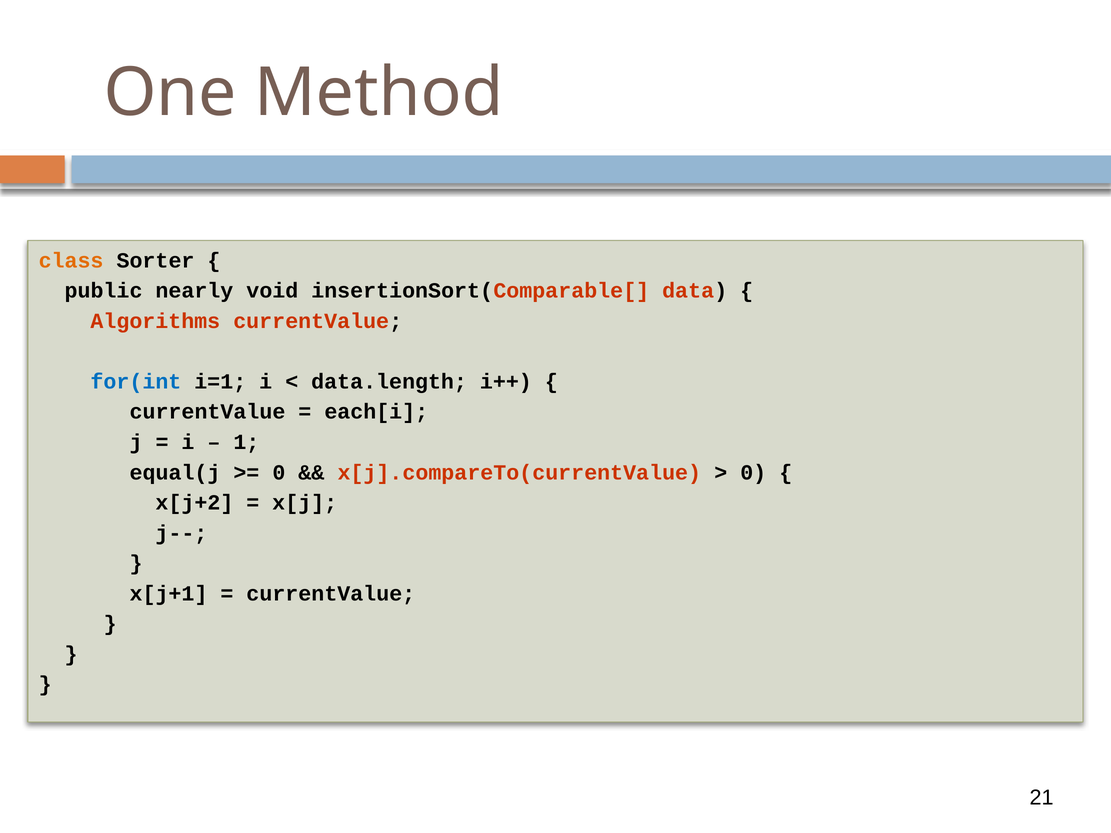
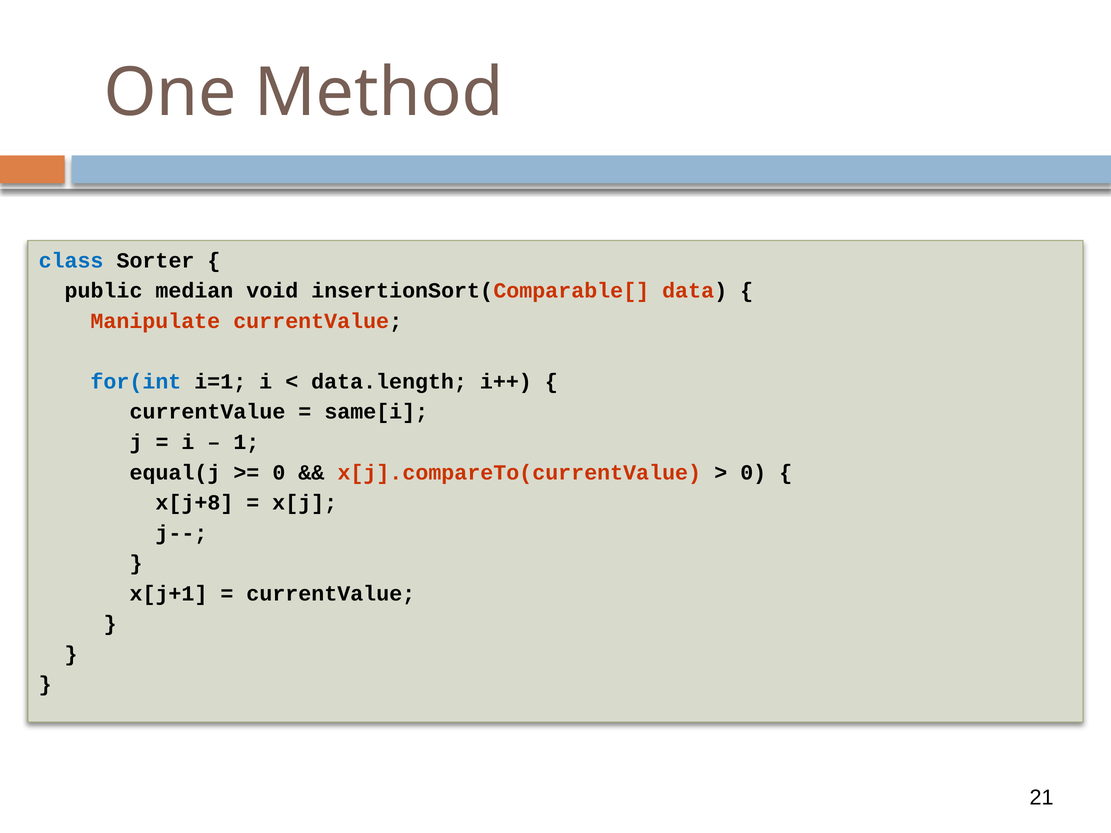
class colour: orange -> blue
nearly: nearly -> median
Algorithms: Algorithms -> Manipulate
each[i: each[i -> same[i
x[j+2: x[j+2 -> x[j+8
